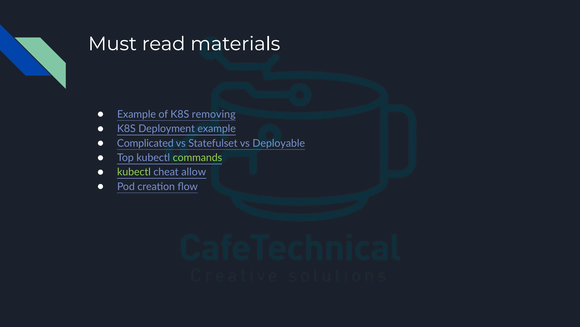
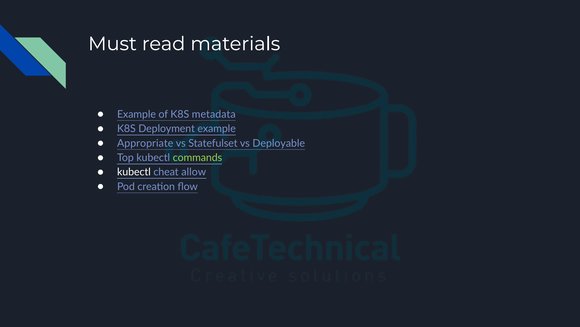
removing: removing -> metadata
Complicated: Complicated -> Appropriate
kubectl at (134, 172) colour: light green -> white
